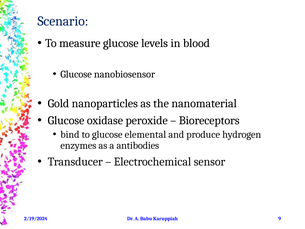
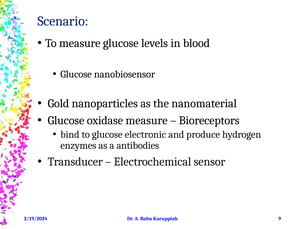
oxidase peroxide: peroxide -> measure
elemental: elemental -> electronic
